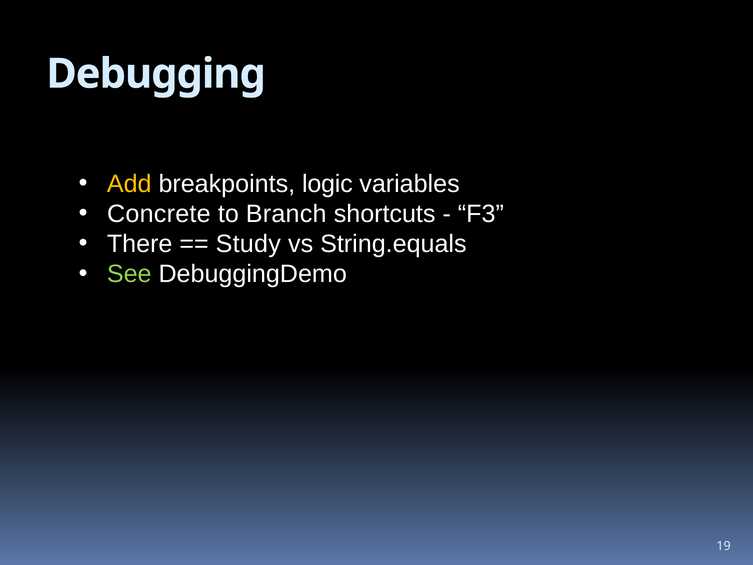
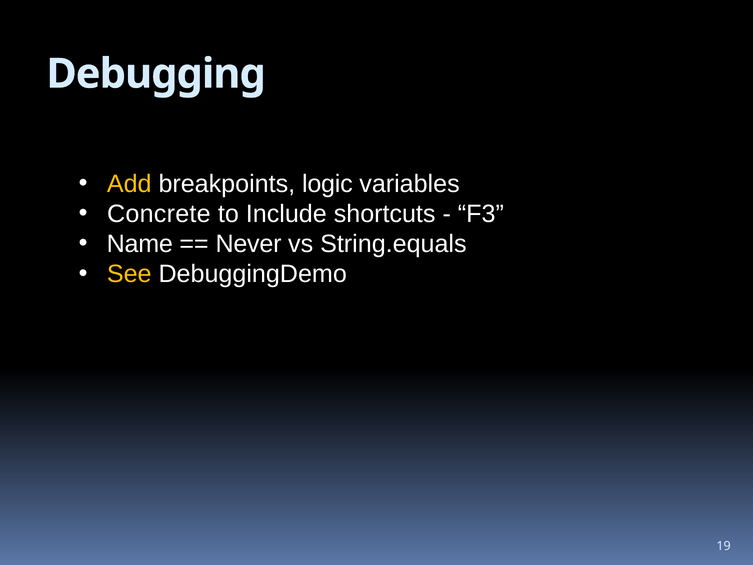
Branch: Branch -> Include
There: There -> Name
Study: Study -> Never
See colour: light green -> yellow
